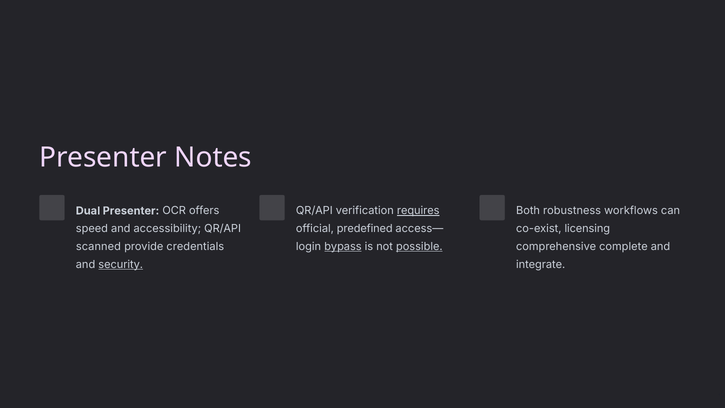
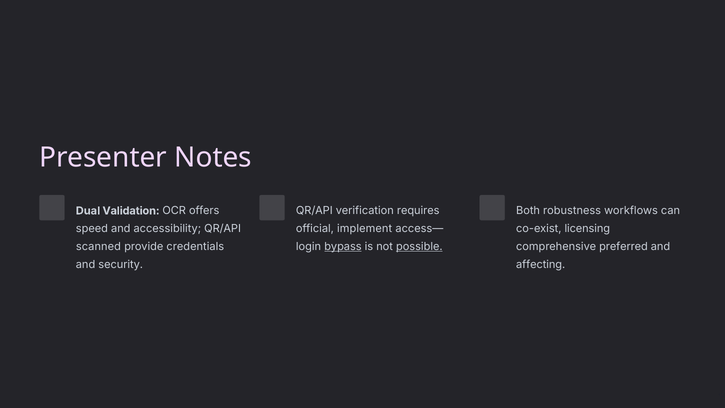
Dual Presenter: Presenter -> Validation
requires underline: present -> none
predefined: predefined -> implement
complete: complete -> preferred
security underline: present -> none
integrate: integrate -> affecting
